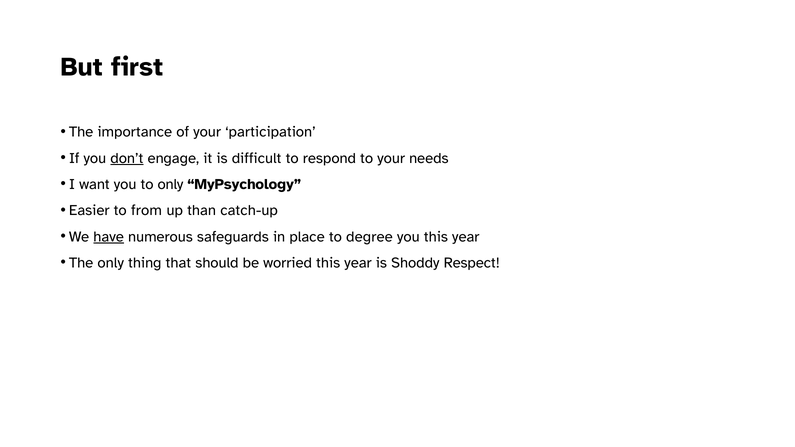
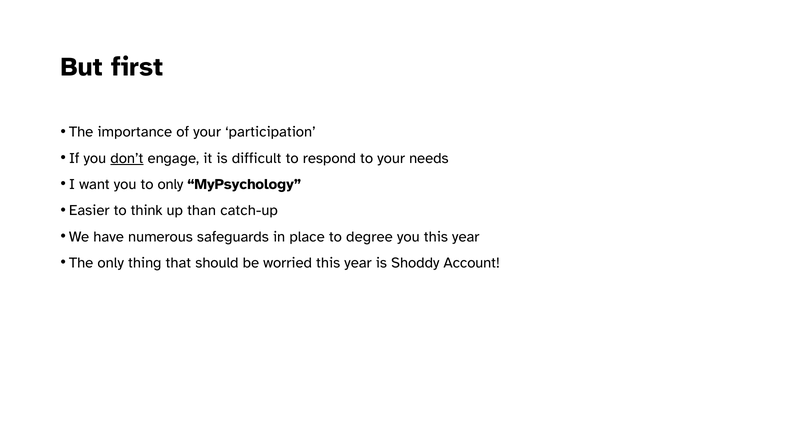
from: from -> think
have underline: present -> none
Respect: Respect -> Account
